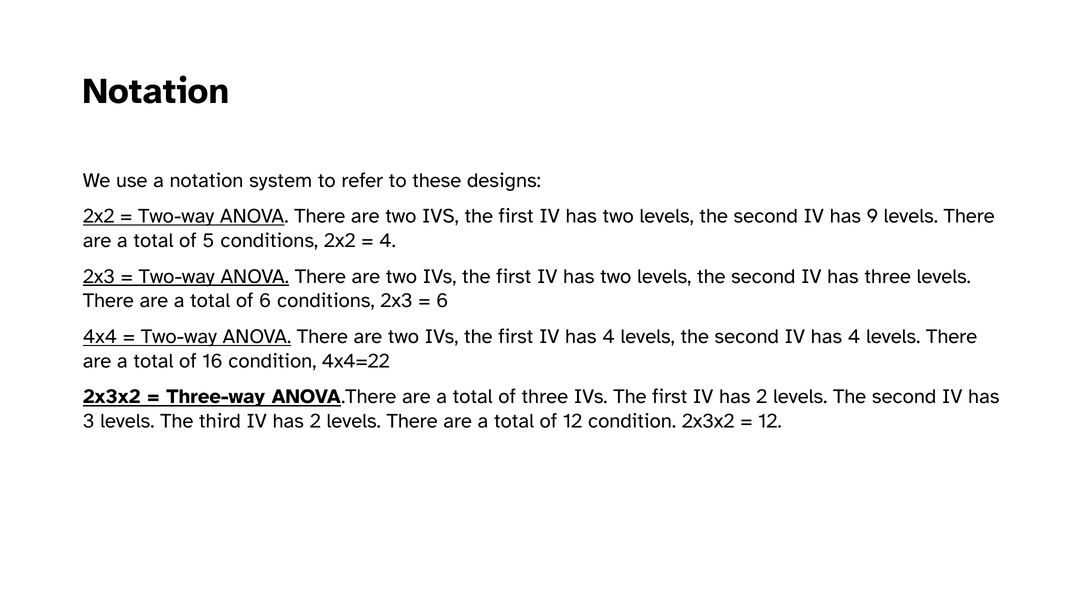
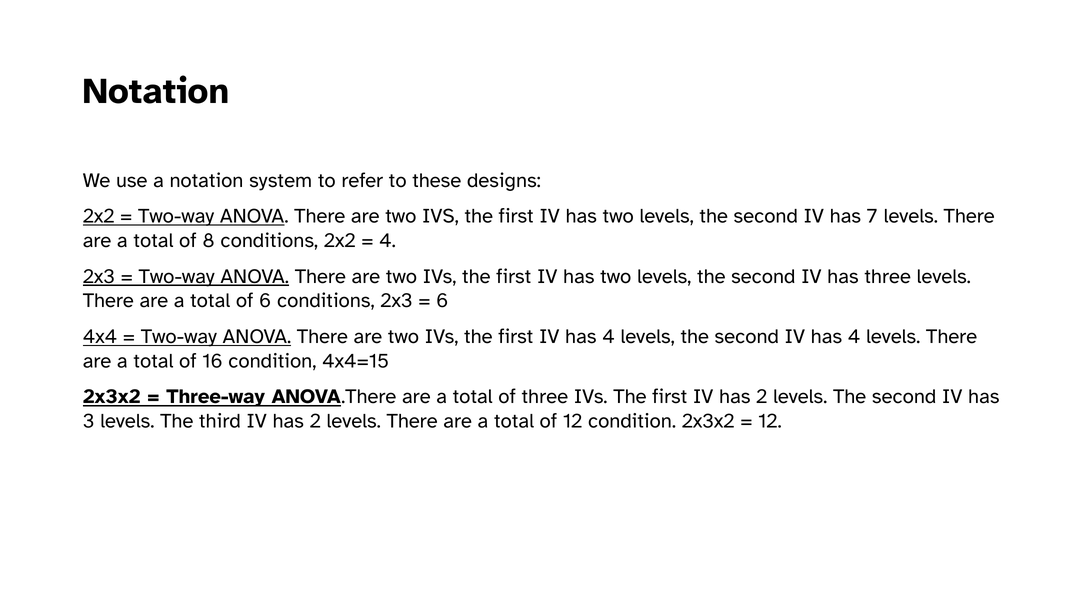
9: 9 -> 7
5: 5 -> 8
4x4=22: 4x4=22 -> 4x4=15
